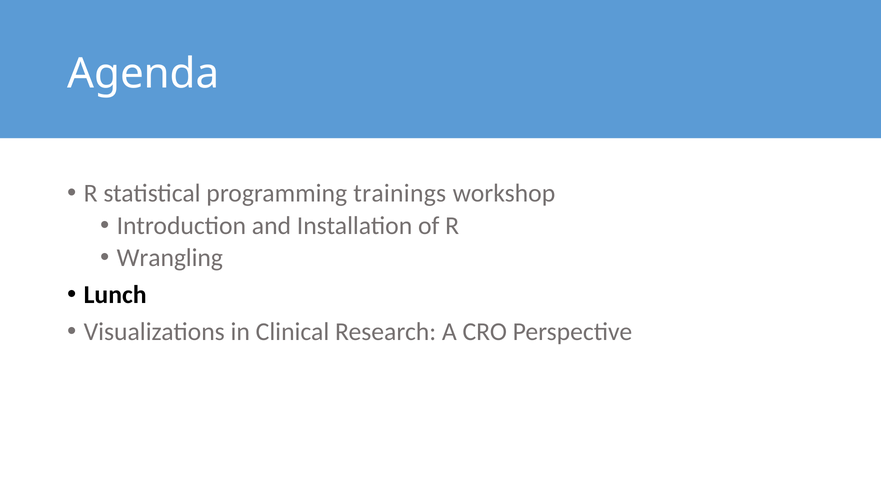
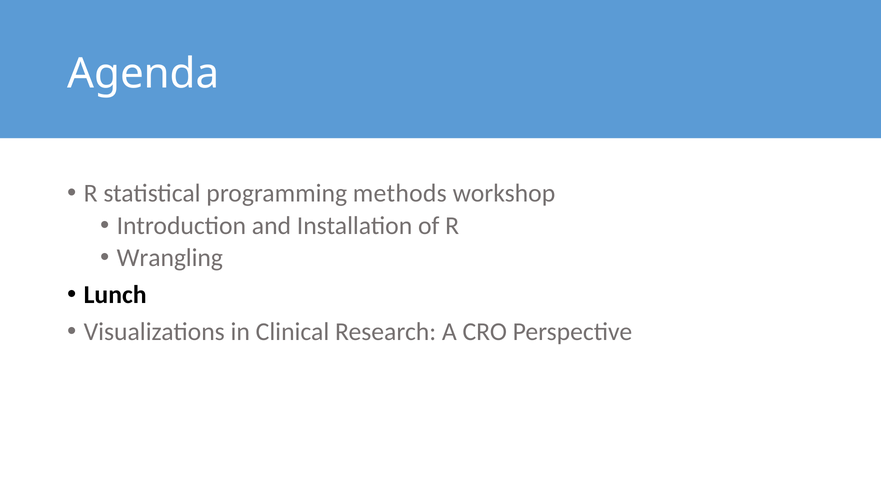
trainings: trainings -> methods
